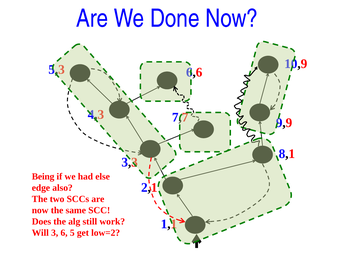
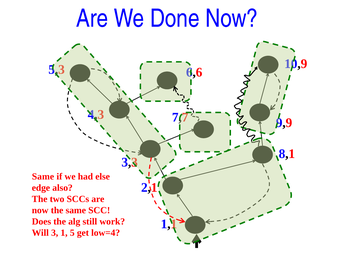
Being at (43, 176): Being -> Same
6: 6 -> 1
low=2: low=2 -> low=4
